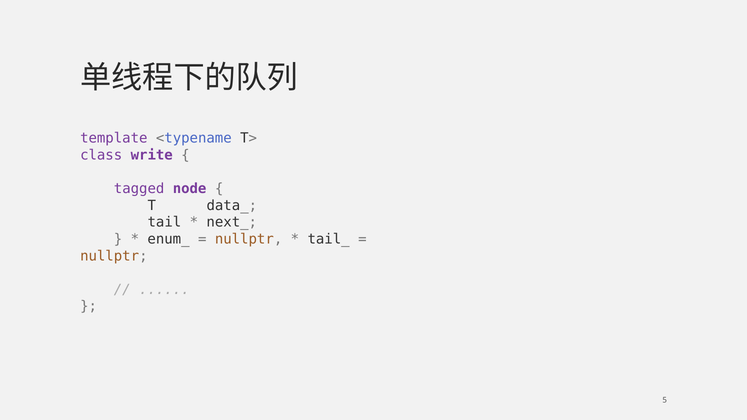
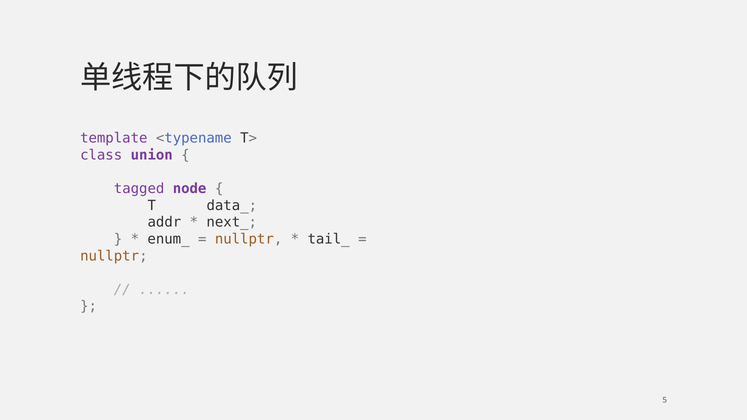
write: write -> union
tail: tail -> addr
